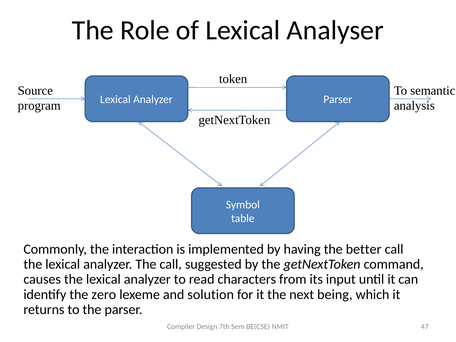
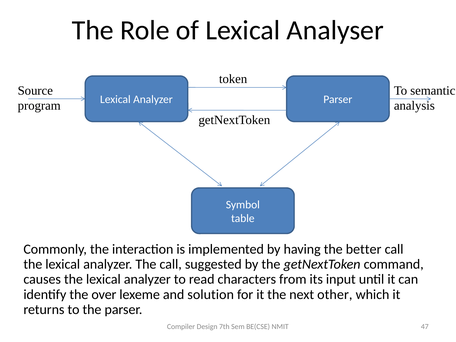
zero: zero -> over
being: being -> other
